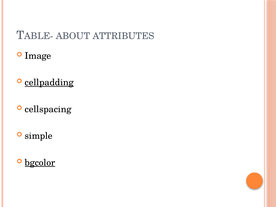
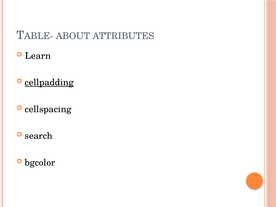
Image: Image -> Learn
simple: simple -> search
bgcolor underline: present -> none
